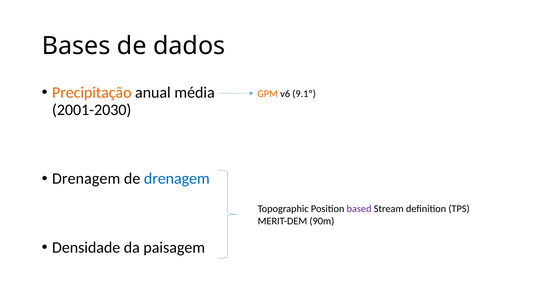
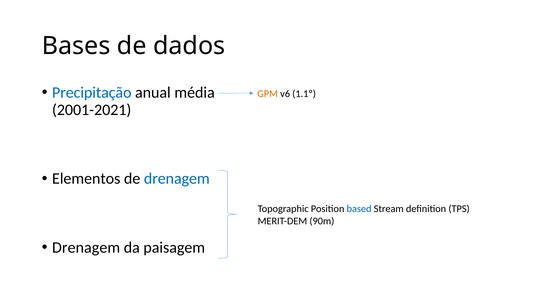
Precipitação colour: orange -> blue
9.1º: 9.1º -> 1.1º
2001-2030: 2001-2030 -> 2001-2021
Drenagem at (86, 179): Drenagem -> Elementos
based colour: purple -> blue
Densidade at (86, 248): Densidade -> Drenagem
